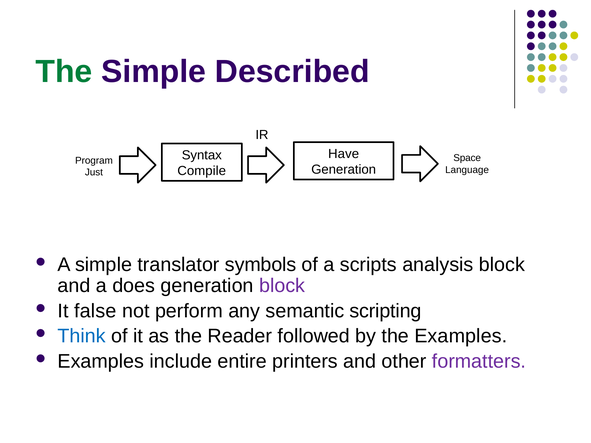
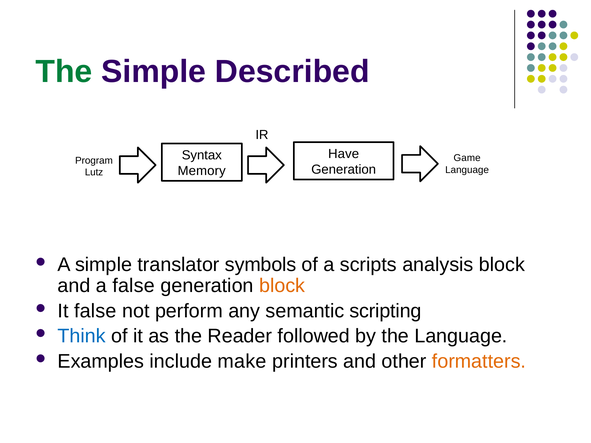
Space: Space -> Game
Compile: Compile -> Memory
Just: Just -> Lutz
a does: does -> false
block at (282, 286) colour: purple -> orange
the Examples: Examples -> Language
entire: entire -> make
formatters colour: purple -> orange
